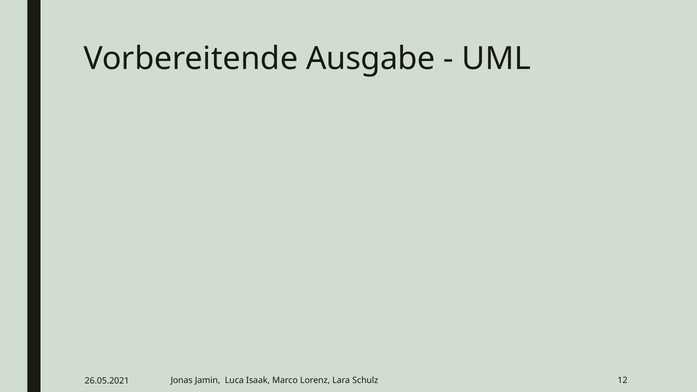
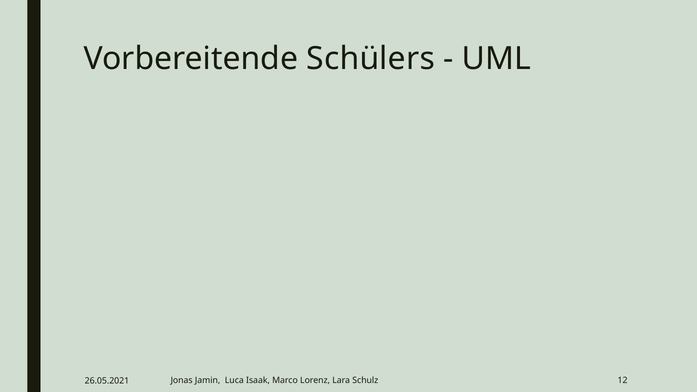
Ausgabe: Ausgabe -> Schülers
